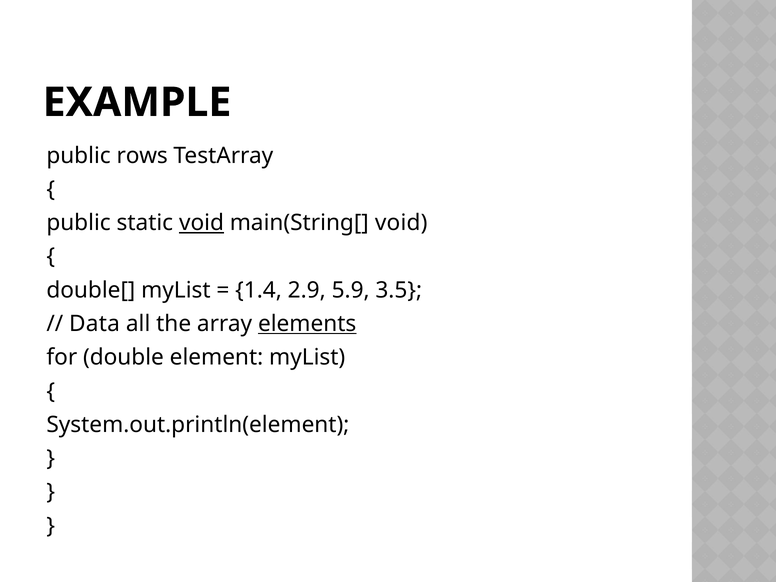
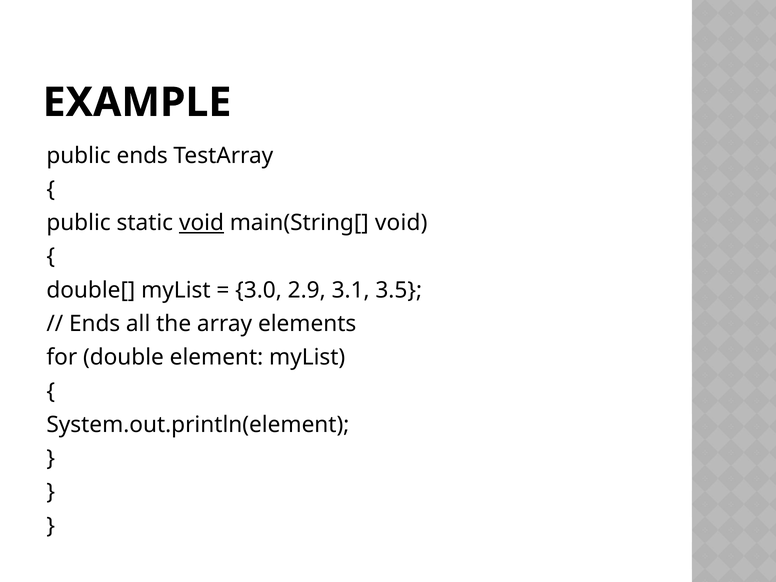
public rows: rows -> ends
1.4: 1.4 -> 3.0
5.9: 5.9 -> 3.1
Data at (94, 324): Data -> Ends
elements underline: present -> none
